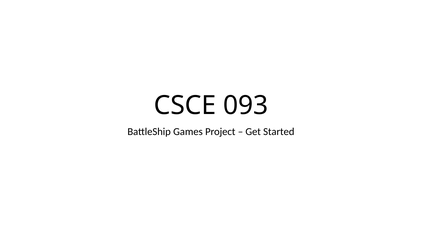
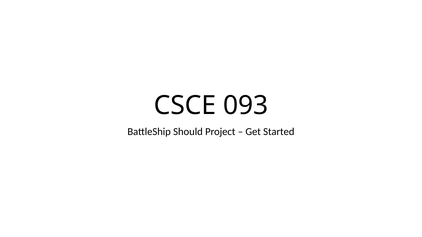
Games: Games -> Should
